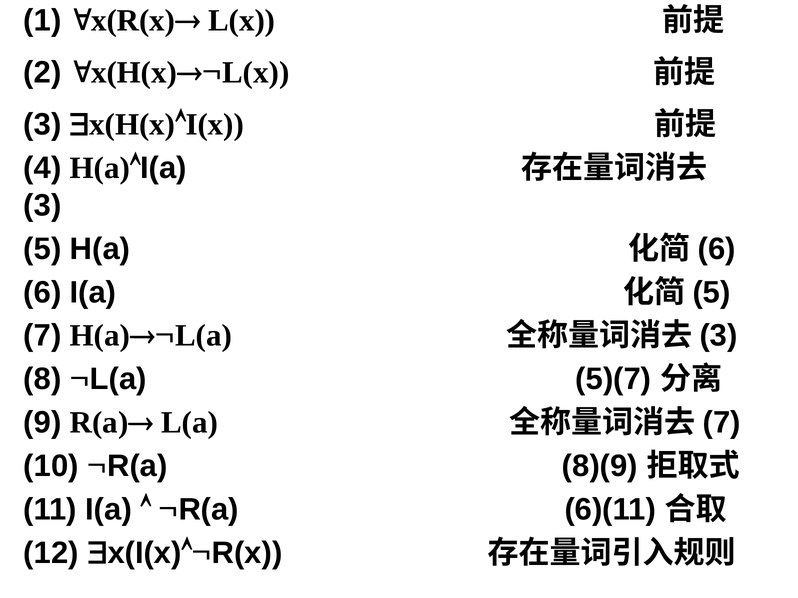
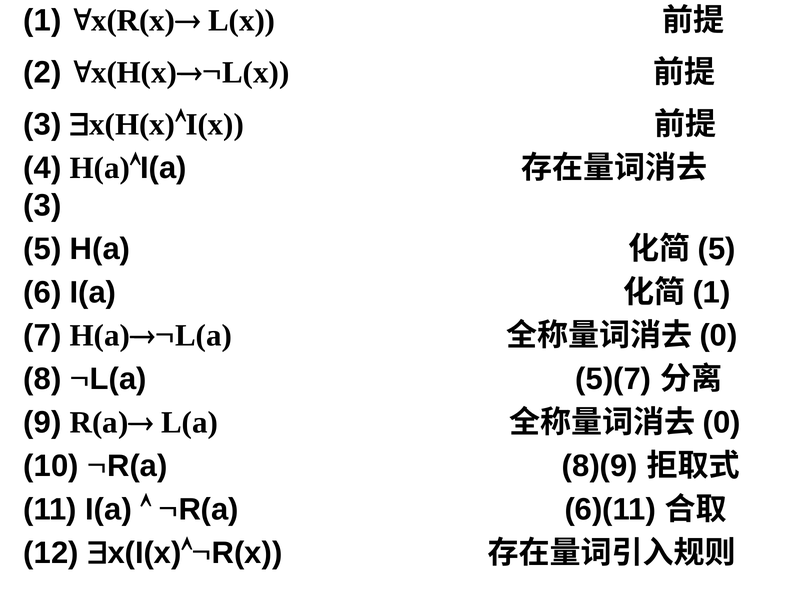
6 at (717, 249): 6 -> 5
5 at (712, 293): 5 -> 1
3 at (719, 336): 3 -> 0
7 at (722, 423): 7 -> 0
